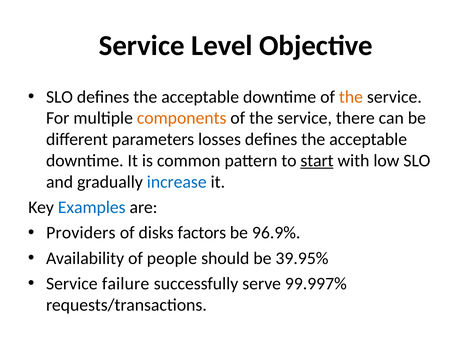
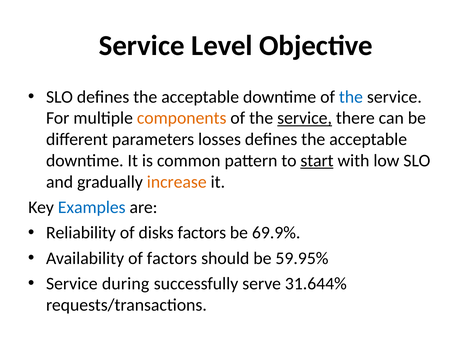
the at (351, 97) colour: orange -> blue
service at (305, 118) underline: none -> present
increase colour: blue -> orange
Providers: Providers -> Reliability
96.9%: 96.9% -> 69.9%
of people: people -> factors
39.95%: 39.95% -> 59.95%
failure: failure -> during
99.997%: 99.997% -> 31.644%
